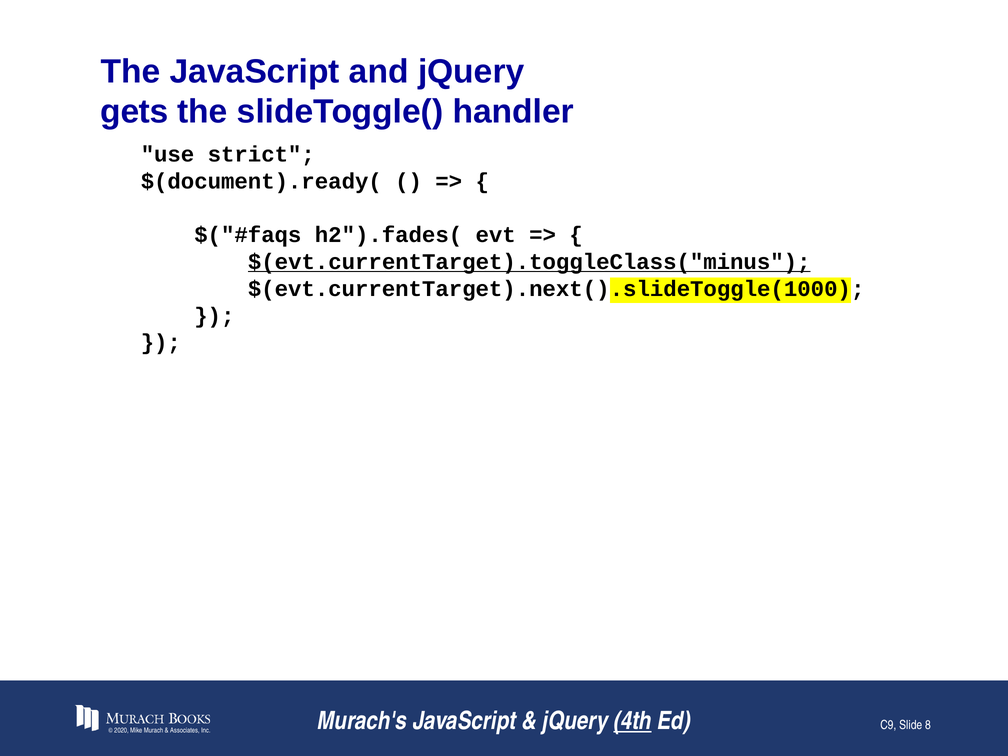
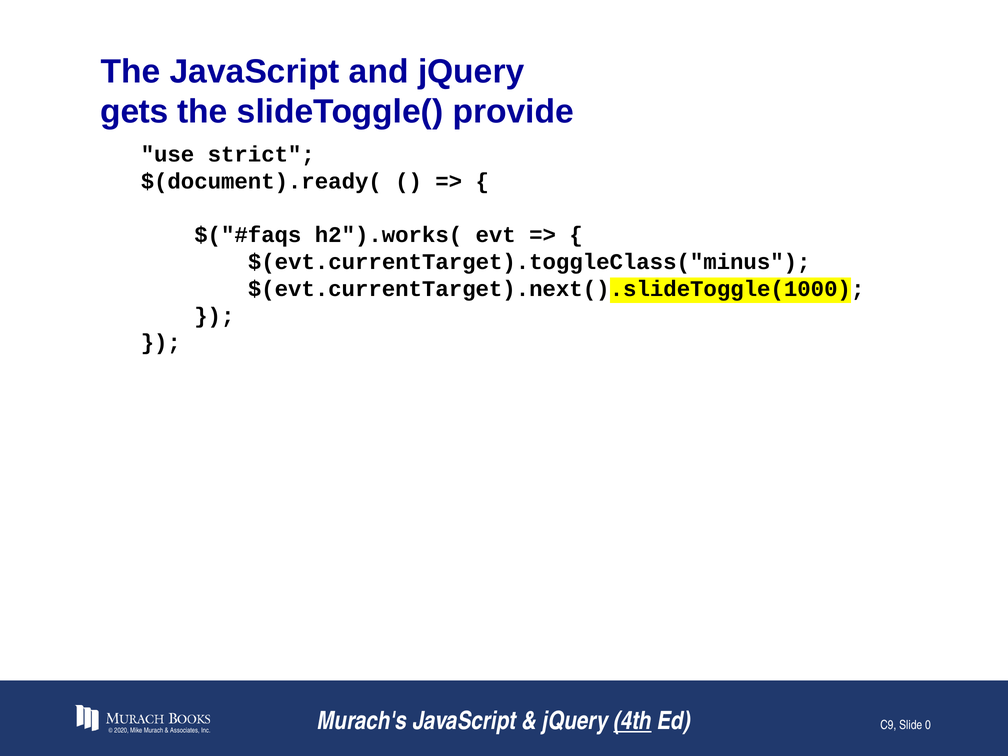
handler: handler -> provide
h2").fades(: h2").fades( -> h2").works(
$(evt.currentTarget).toggleClass("minus underline: present -> none
8: 8 -> 0
